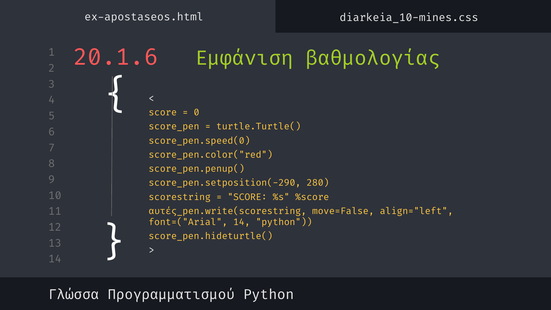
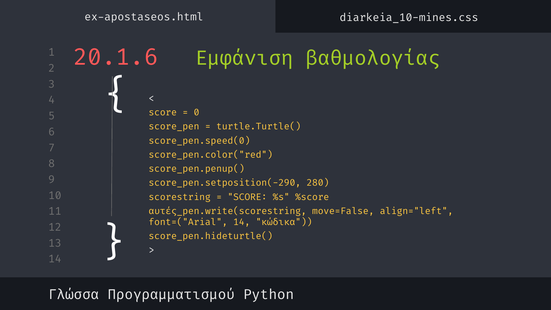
14 python: python -> κώδικα
